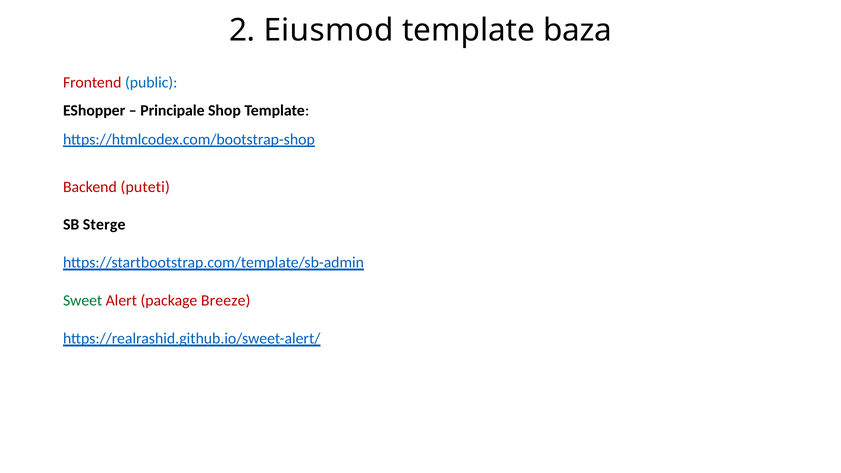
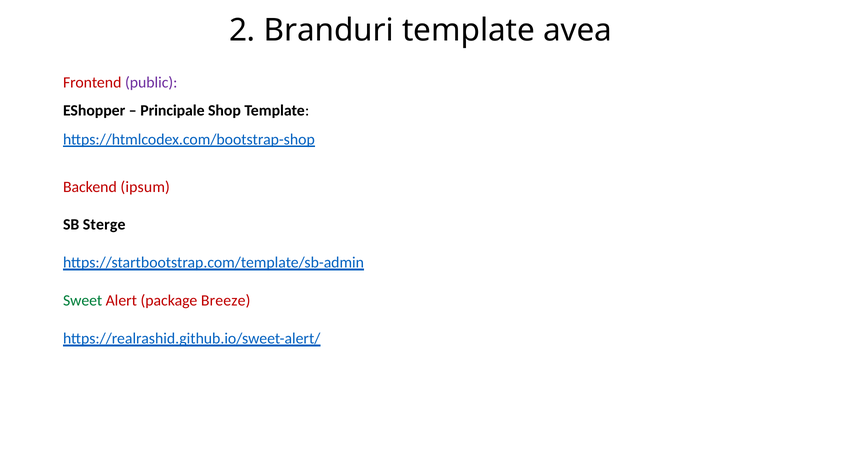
Eiusmod: Eiusmod -> Branduri
baza: baza -> avea
public colour: blue -> purple
puteti: puteti -> ipsum
